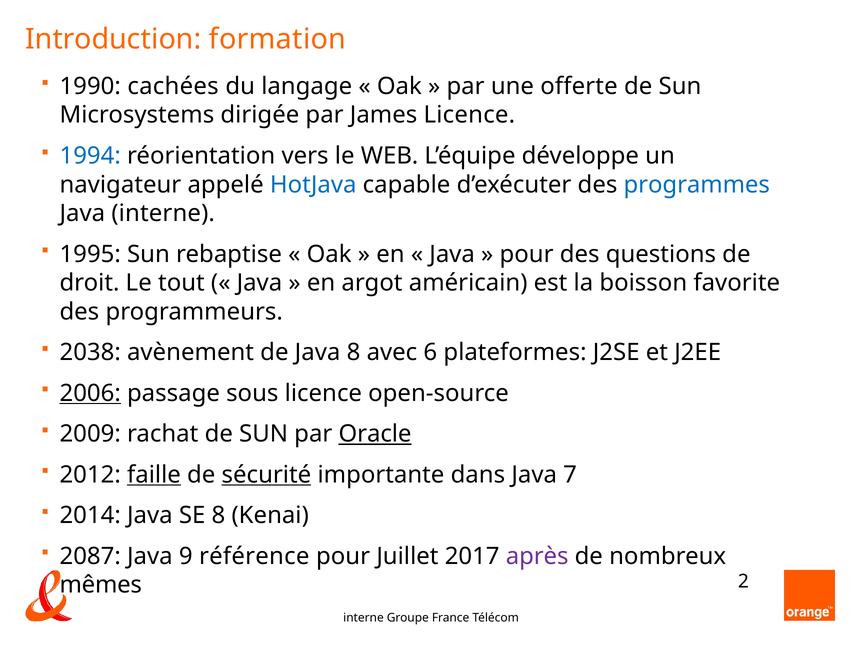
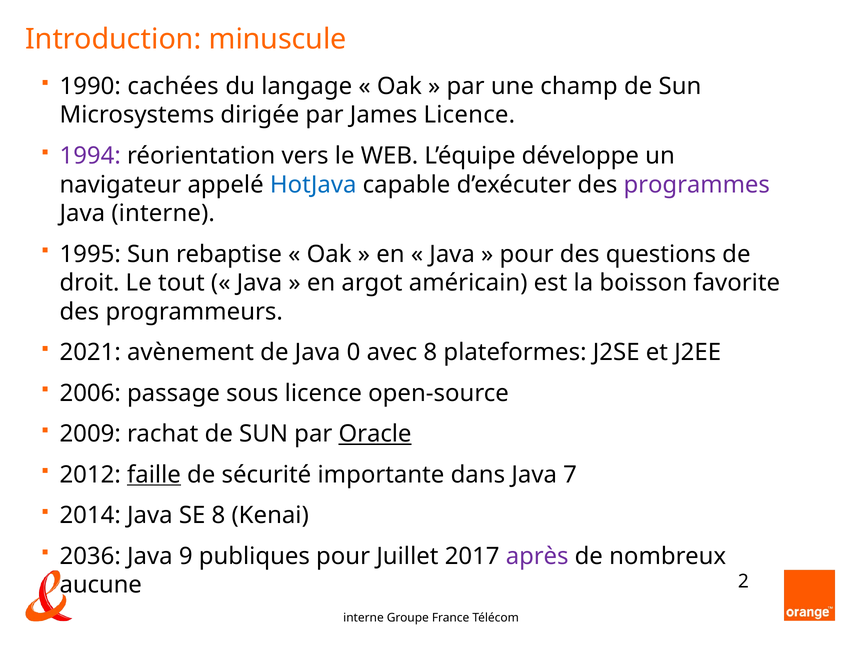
formation: formation -> minuscule
offerte: offerte -> champ
1994 colour: blue -> purple
programmes colour: blue -> purple
2038: 2038 -> 2021
Java 8: 8 -> 0
avec 6: 6 -> 8
2006 underline: present -> none
sécurité underline: present -> none
2087: 2087 -> 2036
référence: référence -> publiques
mêmes: mêmes -> aucune
